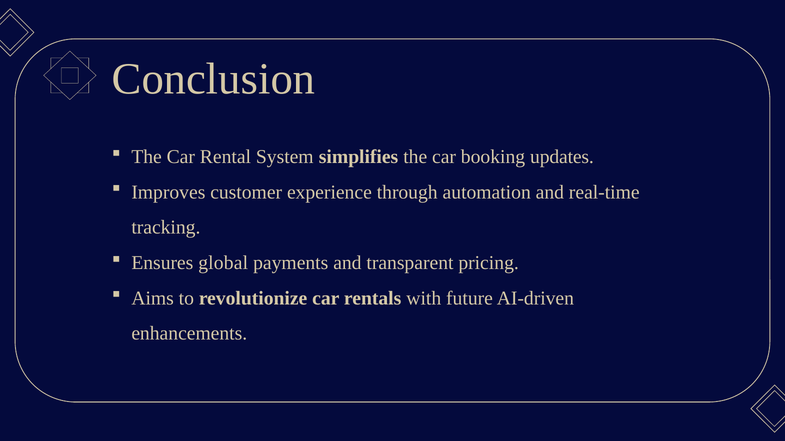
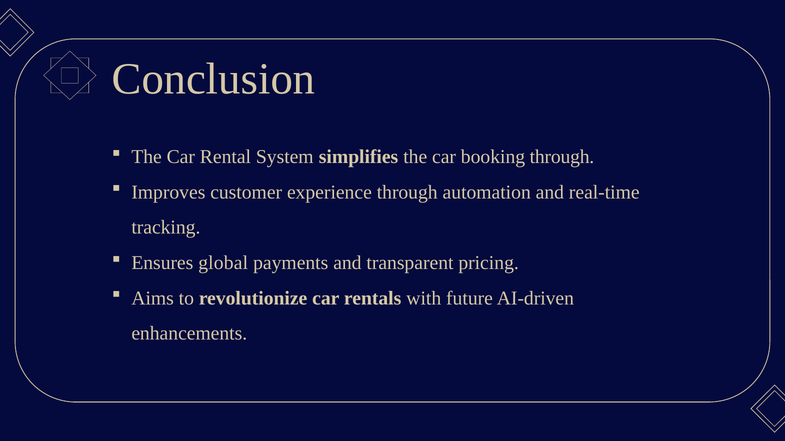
booking updates: updates -> through
